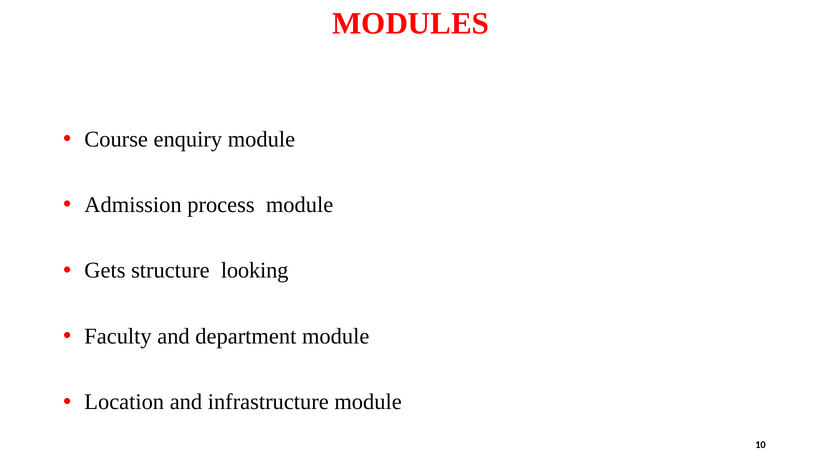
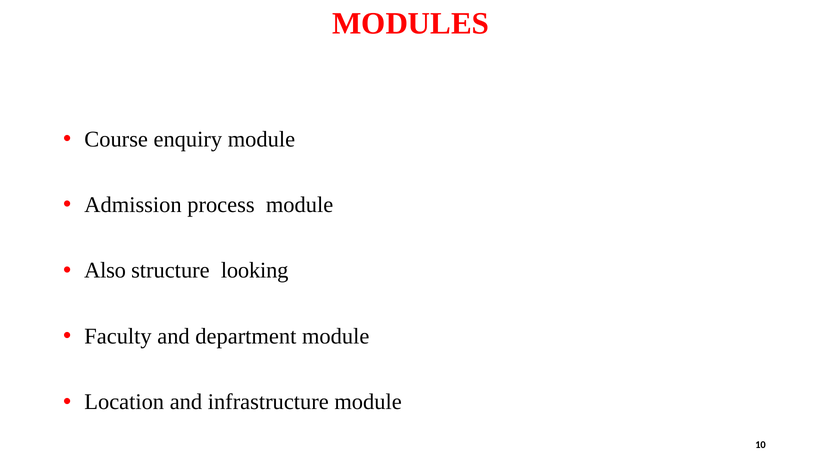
Gets: Gets -> Also
